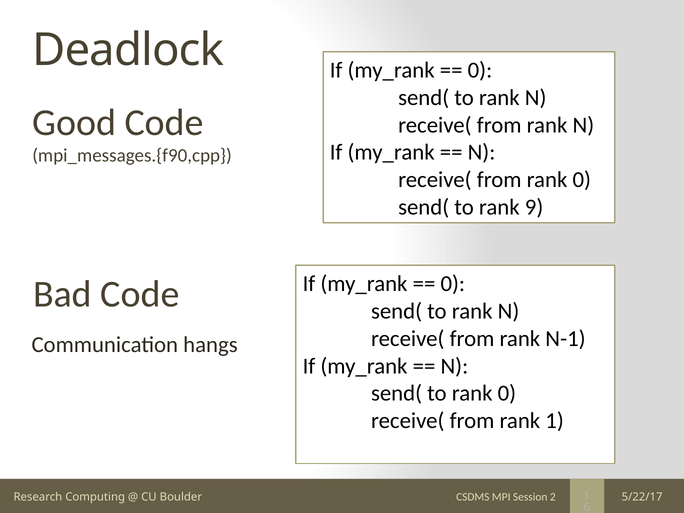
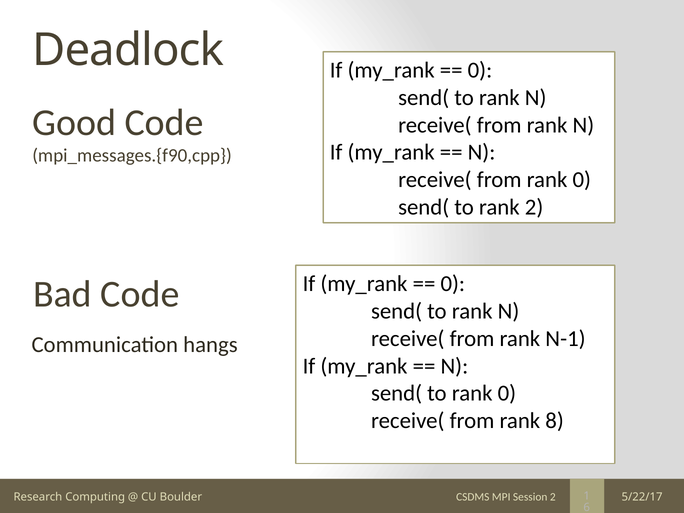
rank 9: 9 -> 2
rank 1: 1 -> 8
